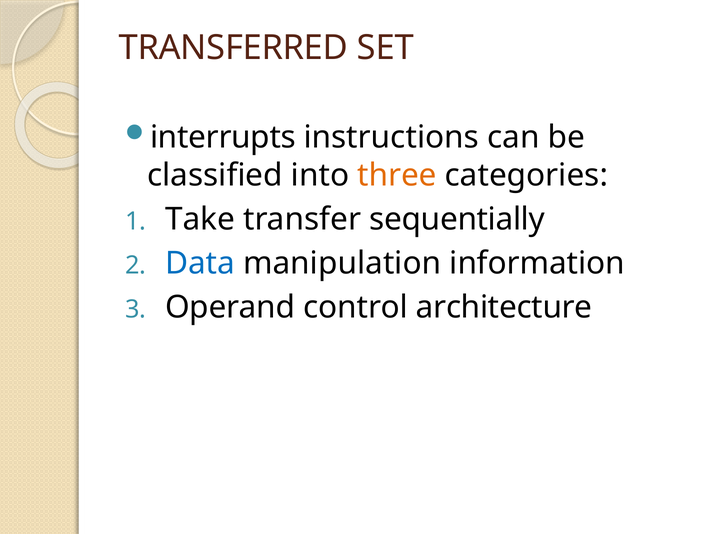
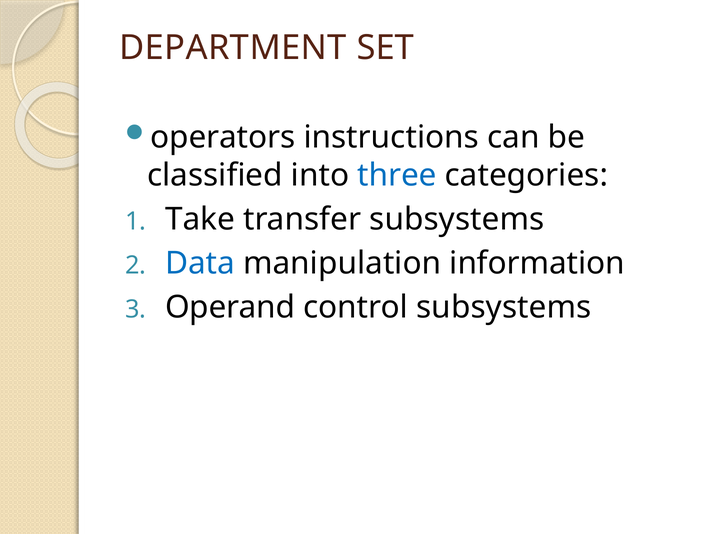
TRANSFERRED: TRANSFERRED -> DEPARTMENT
interrupts: interrupts -> operators
three colour: orange -> blue
transfer sequentially: sequentially -> subsystems
control architecture: architecture -> subsystems
